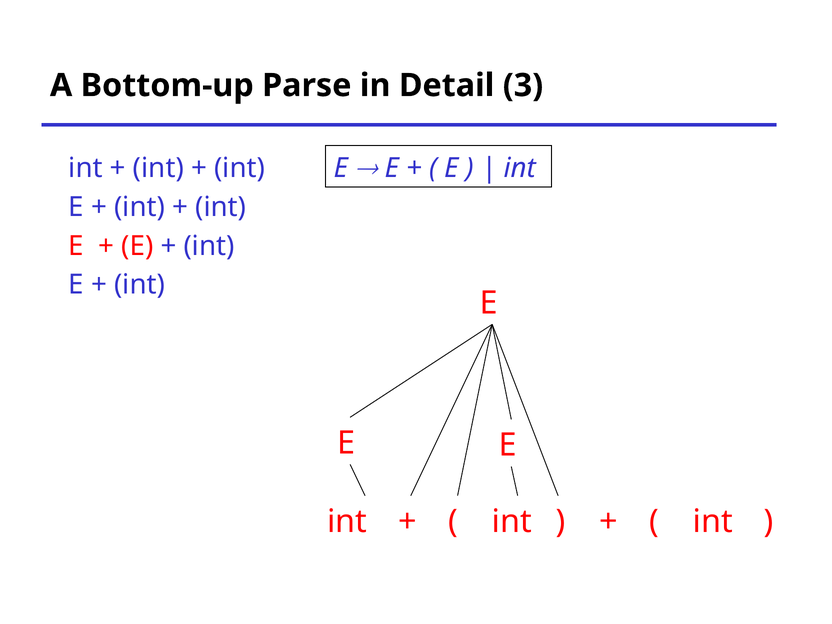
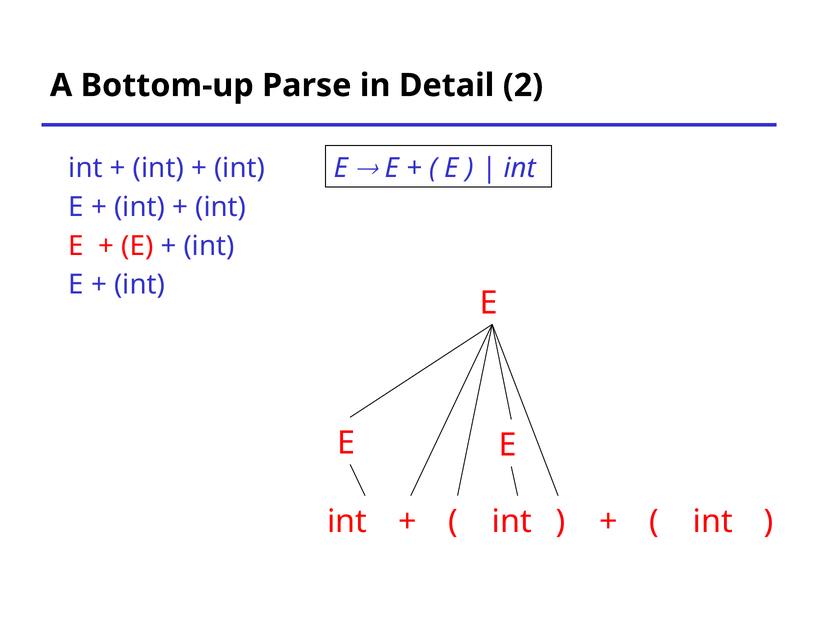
3: 3 -> 2
